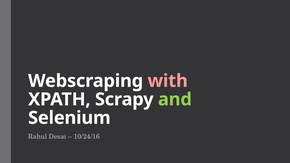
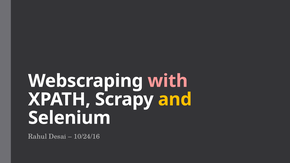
and colour: light green -> yellow
